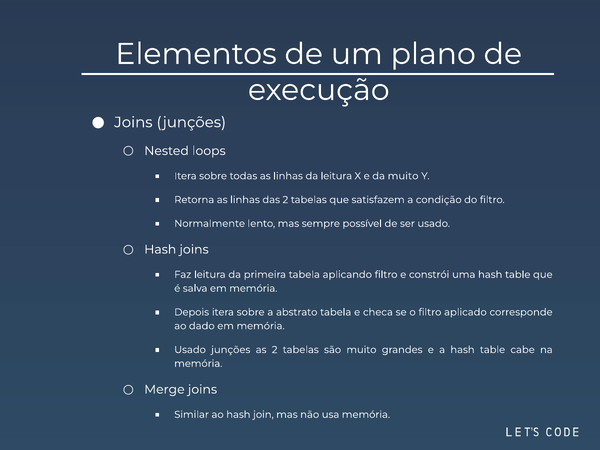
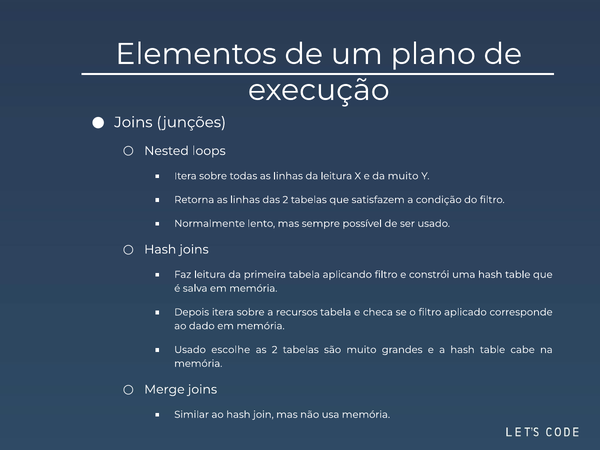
abstrato: abstrato -> recursos
Usado junções: junções -> escolhe
